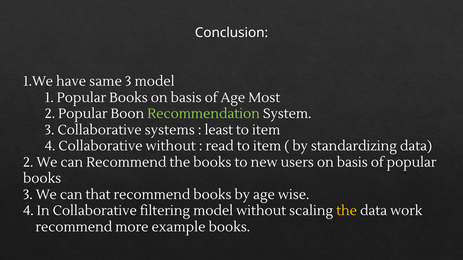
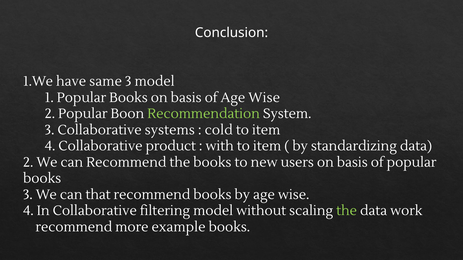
of Age Most: Most -> Wise
least: least -> cold
Collaborative without: without -> product
read: read -> with
the at (347, 211) colour: yellow -> light green
